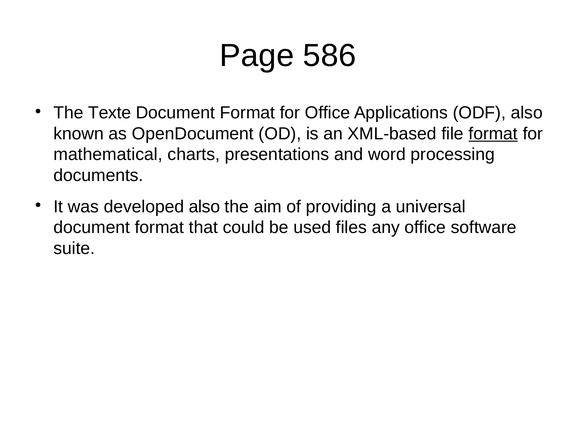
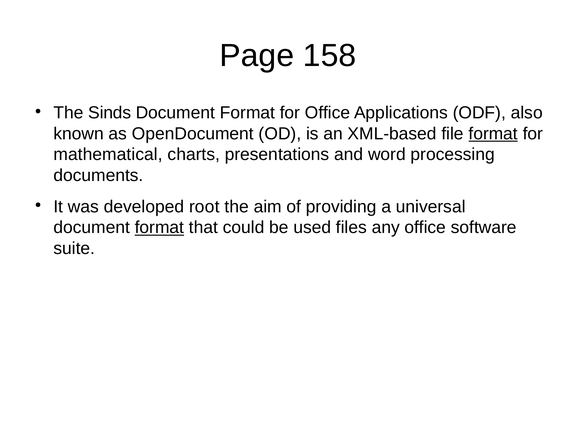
586: 586 -> 158
Texte: Texte -> Sinds
developed also: also -> root
format at (159, 228) underline: none -> present
